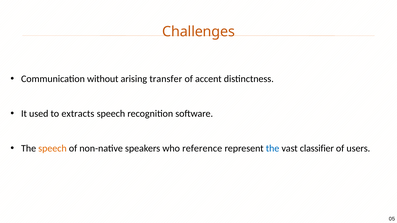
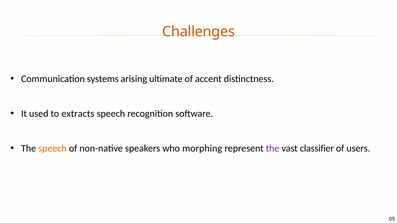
without: without -> systems
transfer: transfer -> ultimate
reference: reference -> morphing
the at (273, 149) colour: blue -> purple
